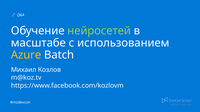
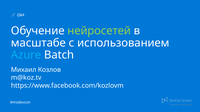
Azure colour: yellow -> light blue
